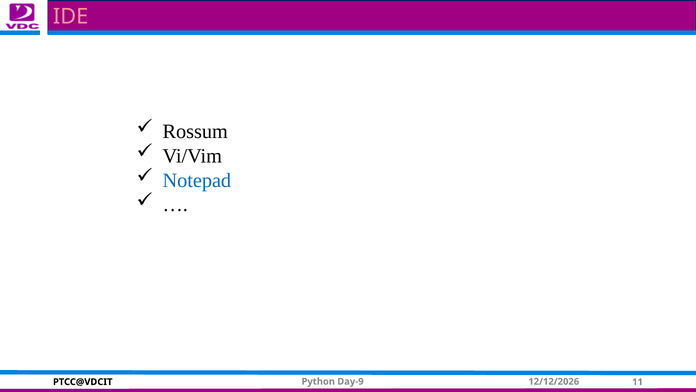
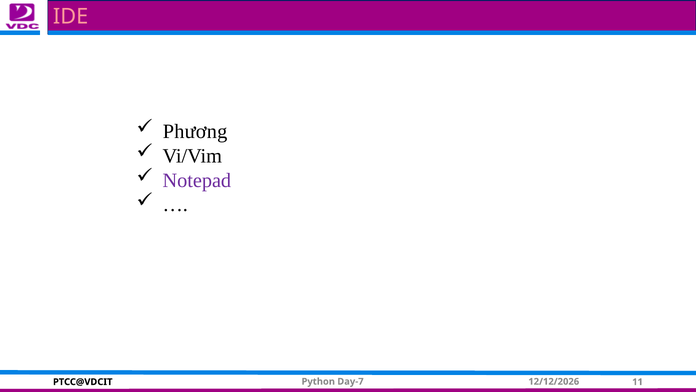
Rossum: Rossum -> Phương
Notepad colour: blue -> purple
Day-9: Day-9 -> Day-7
